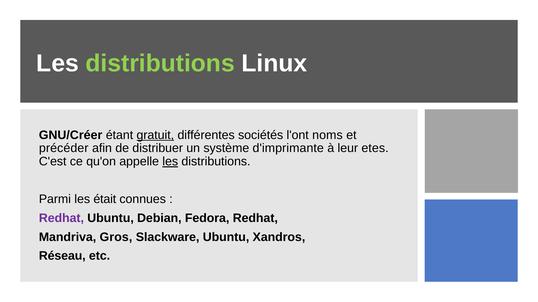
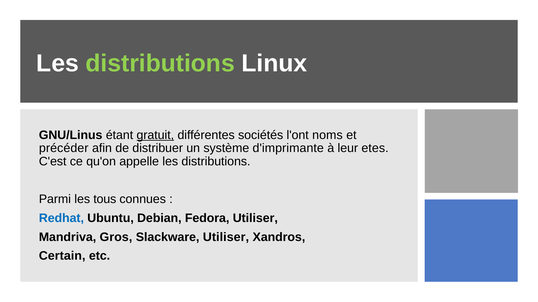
GNU/Créer: GNU/Créer -> GNU/Linus
les at (170, 162) underline: present -> none
était: était -> tous
Redhat at (61, 219) colour: purple -> blue
Fedora Redhat: Redhat -> Utiliser
Slackware Ubuntu: Ubuntu -> Utiliser
Réseau: Réseau -> Certain
